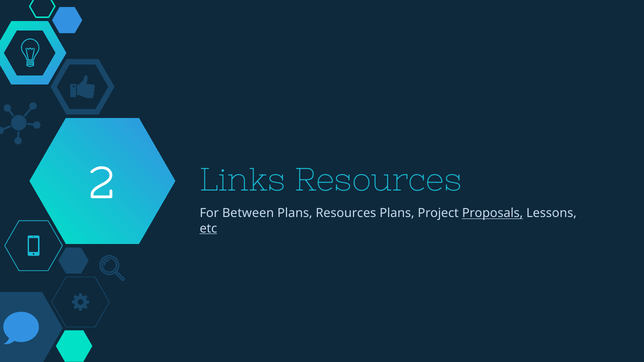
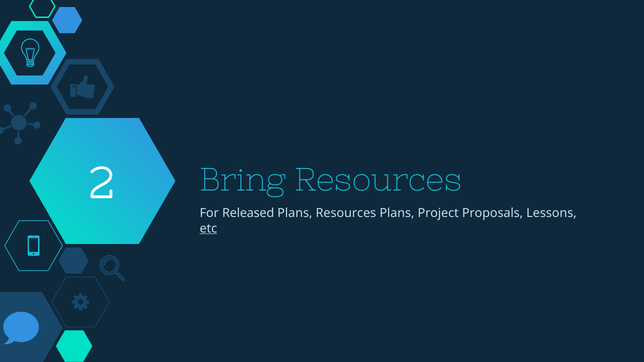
Links: Links -> Bring
Between: Between -> Released
Proposals underline: present -> none
